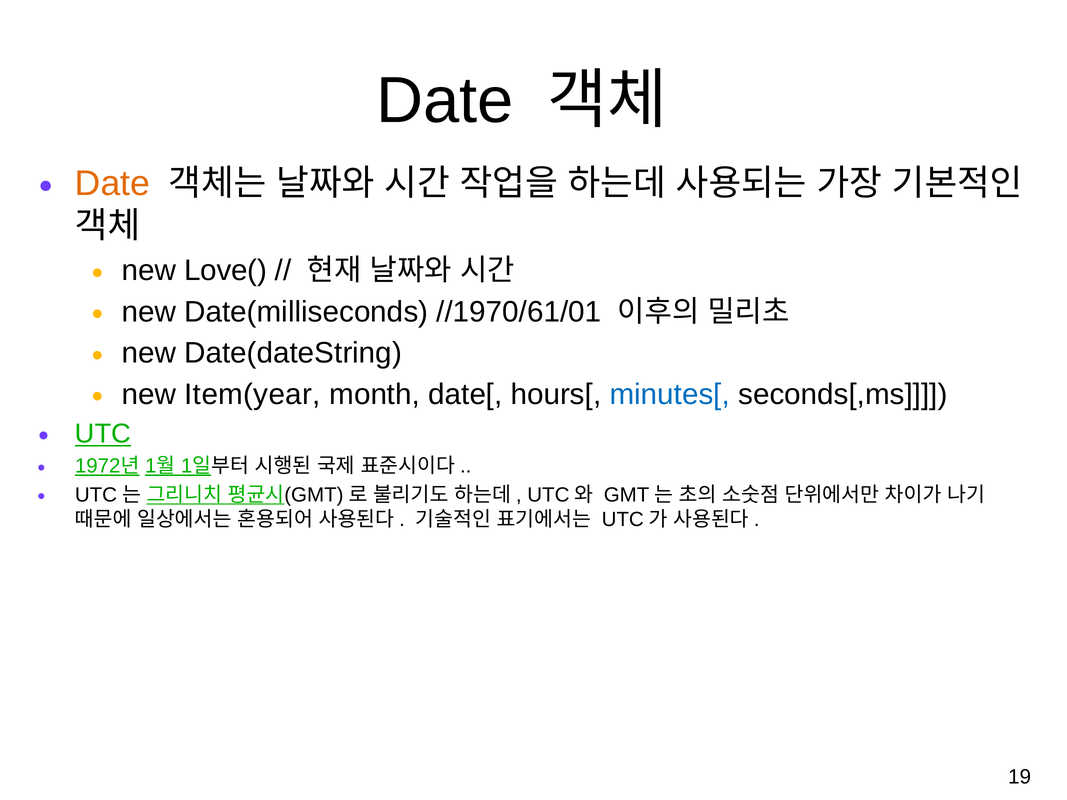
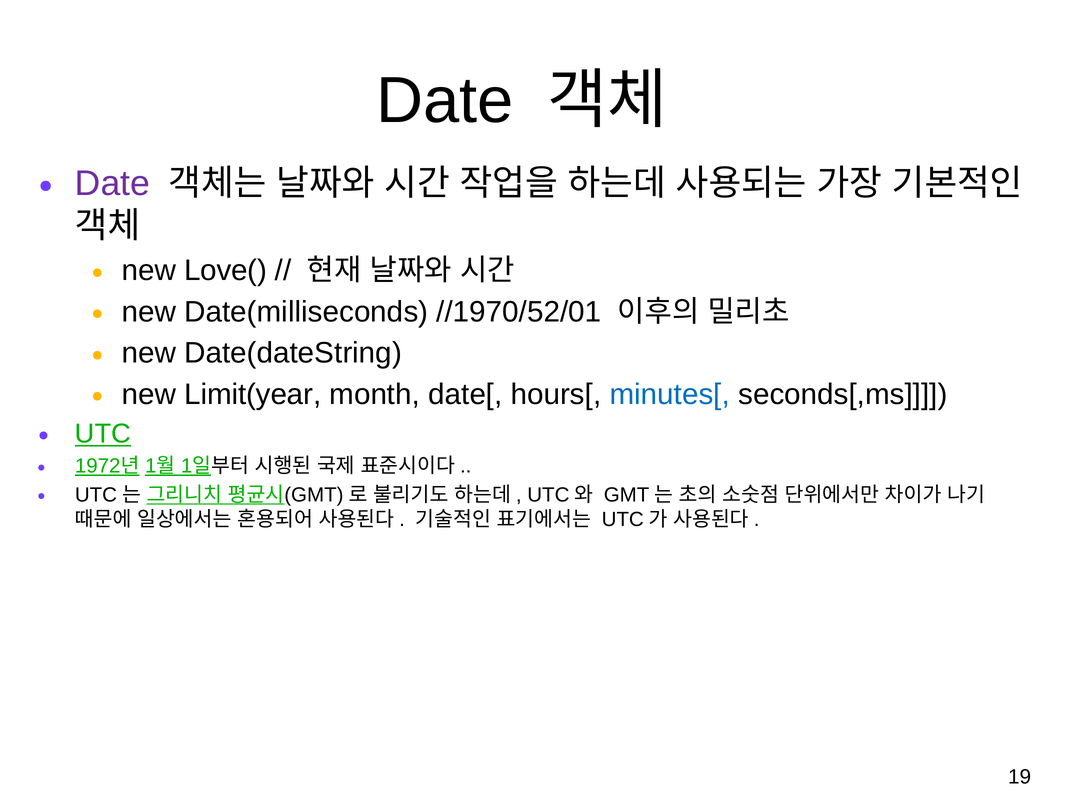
Date at (112, 184) colour: orange -> purple
//1970/61/01: //1970/61/01 -> //1970/52/01
Item(year: Item(year -> Limit(year
